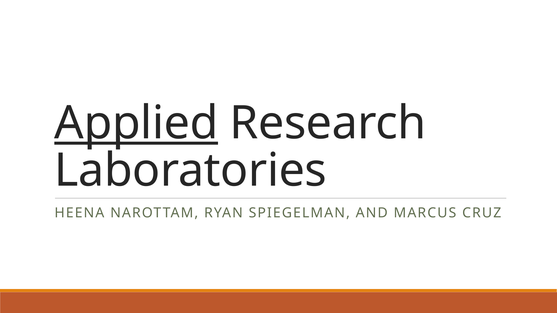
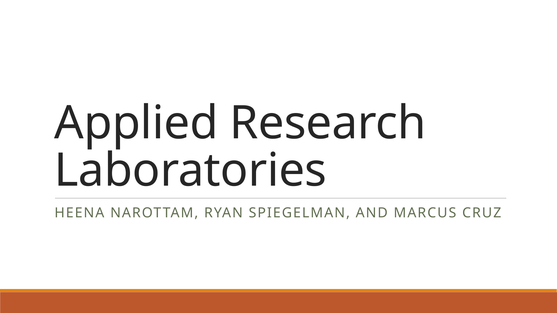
Applied underline: present -> none
